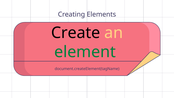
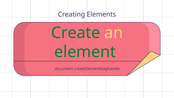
Create colour: black -> green
